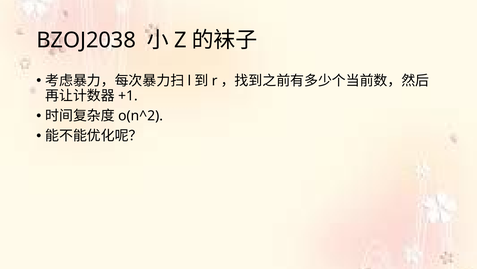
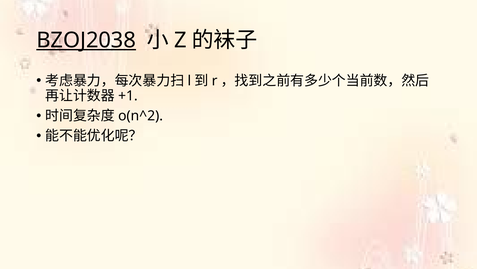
BZOJ2038 underline: none -> present
